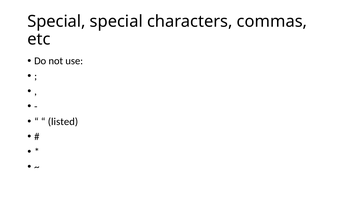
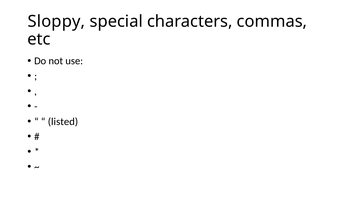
Special at (56, 21): Special -> Sloppy
